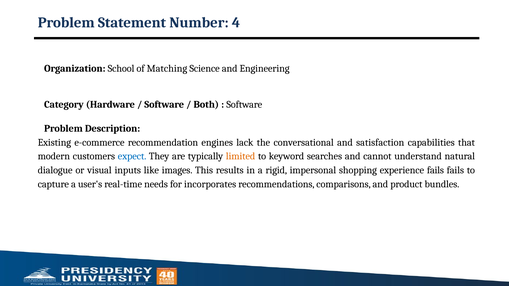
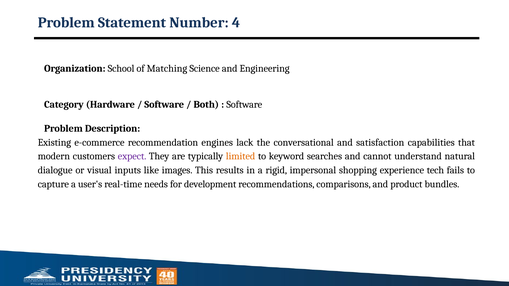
expect colour: blue -> purple
experience fails: fails -> tech
incorporates: incorporates -> development
